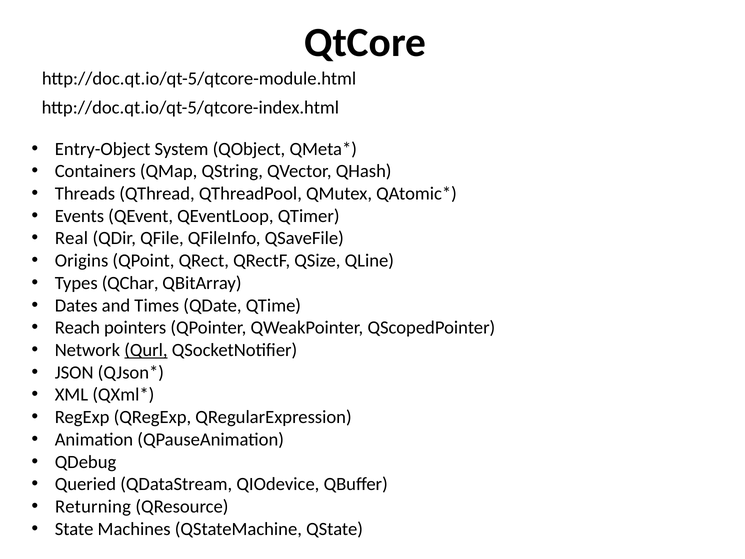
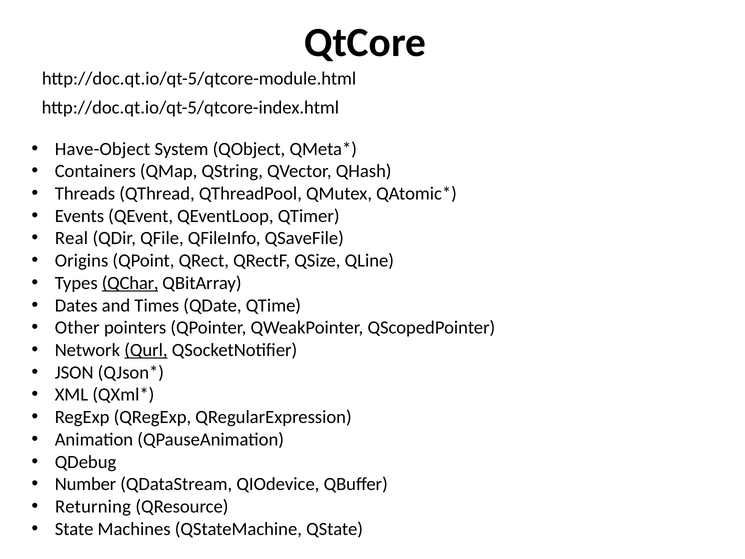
Entry-Object: Entry-Object -> Have-Object
QChar underline: none -> present
Reach: Reach -> Other
Queried: Queried -> Number
